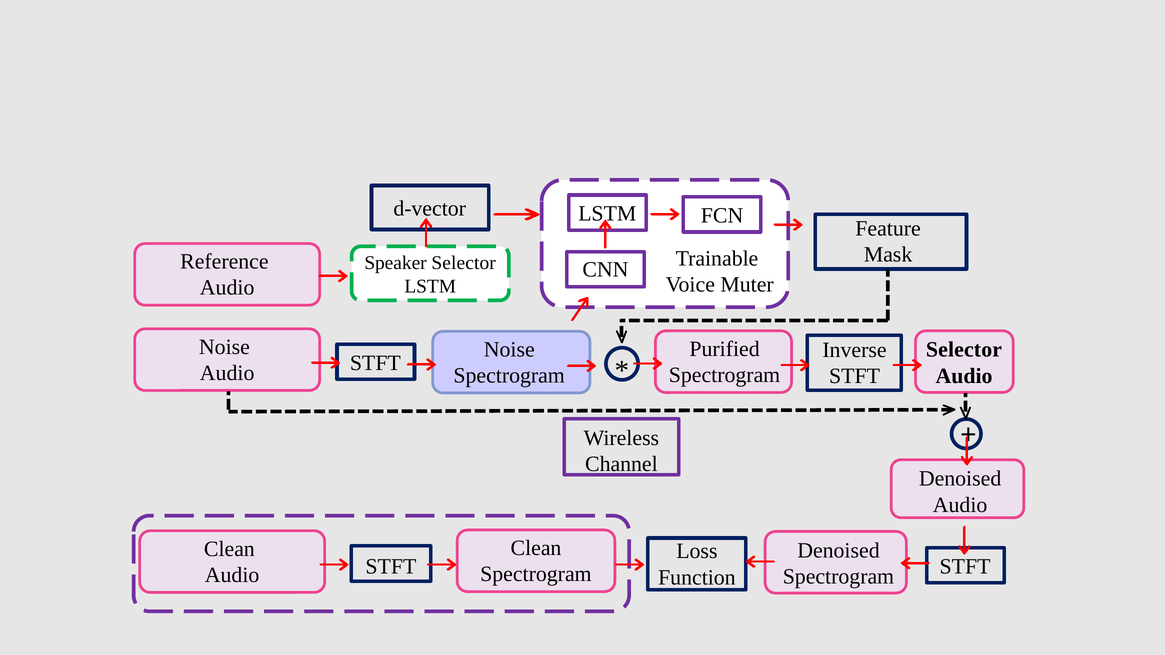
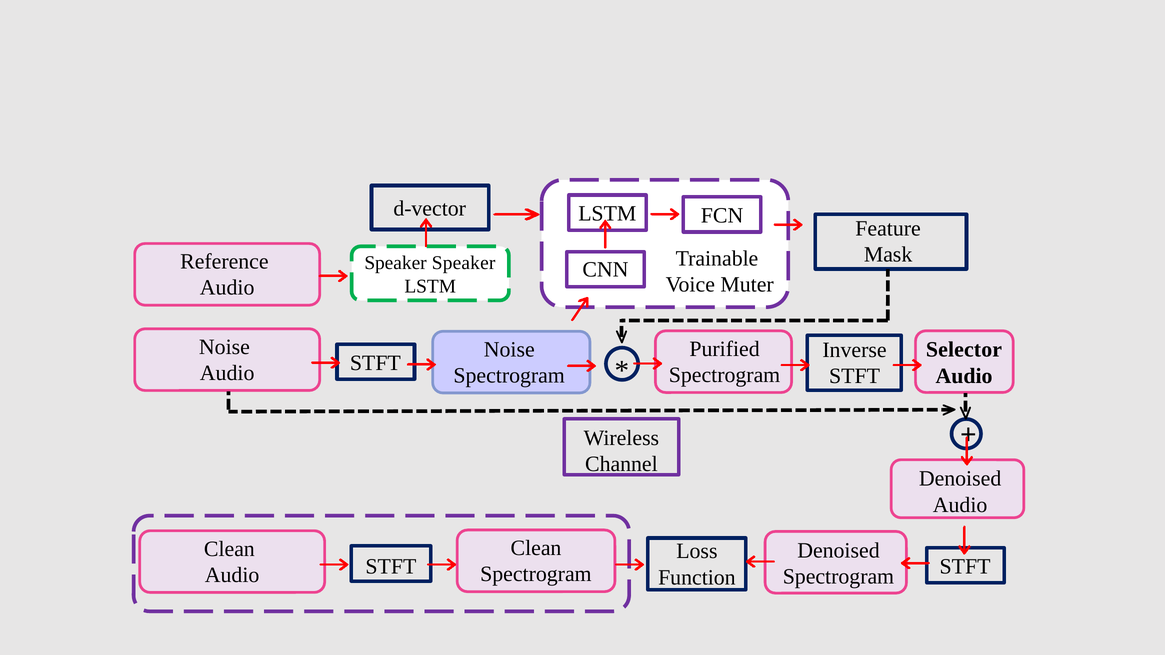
Speaker Selector: Selector -> Speaker
